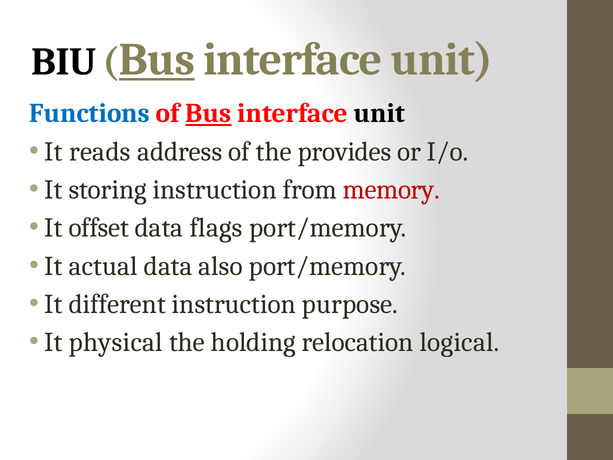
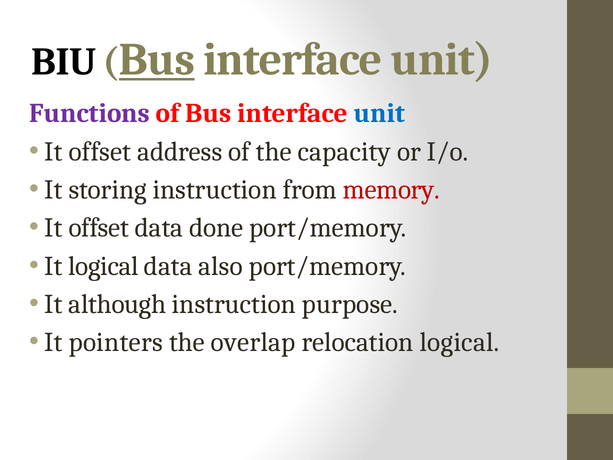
Functions colour: blue -> purple
Bus at (208, 113) underline: present -> none
unit at (379, 113) colour: black -> blue
reads at (100, 151): reads -> offset
provides: provides -> capacity
flags: flags -> done
It actual: actual -> logical
different: different -> although
physical: physical -> pointers
holding: holding -> overlap
